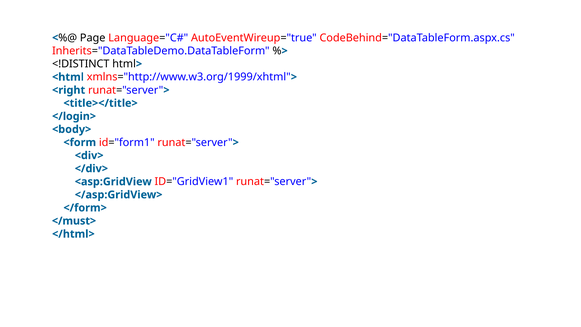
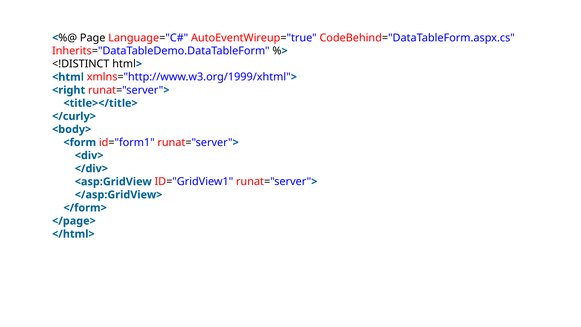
</login>: </login> -> </curly>
</must>: </must> -> </page>
